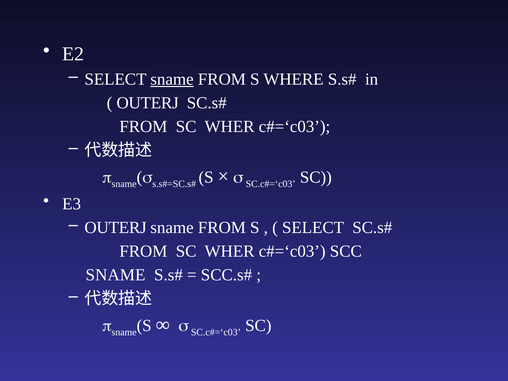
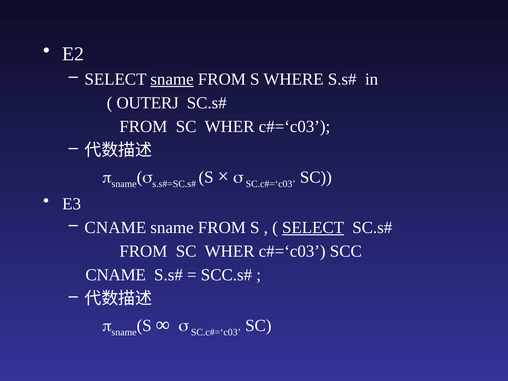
OUTERJ at (116, 227): OUTERJ -> CNAME
SELECT at (313, 227) underline: none -> present
SNAME at (115, 275): SNAME -> CNAME
